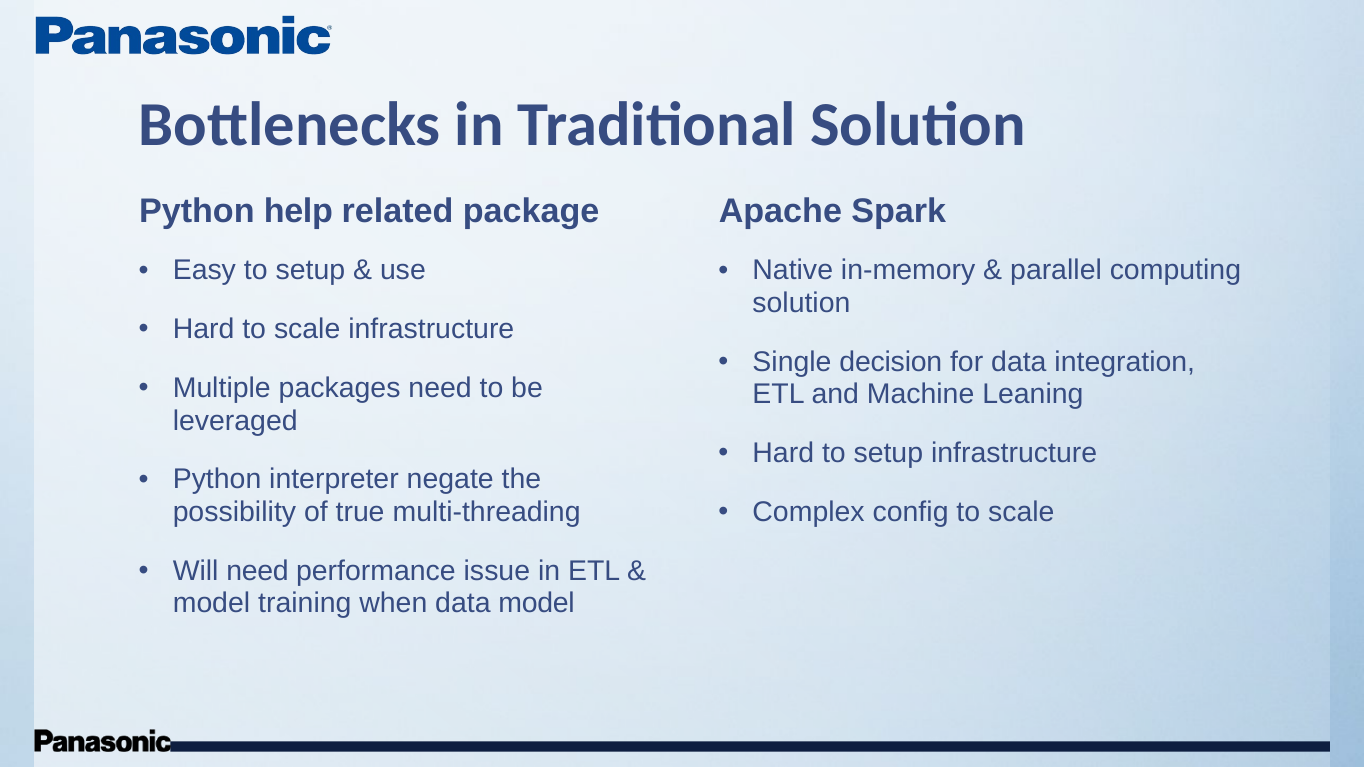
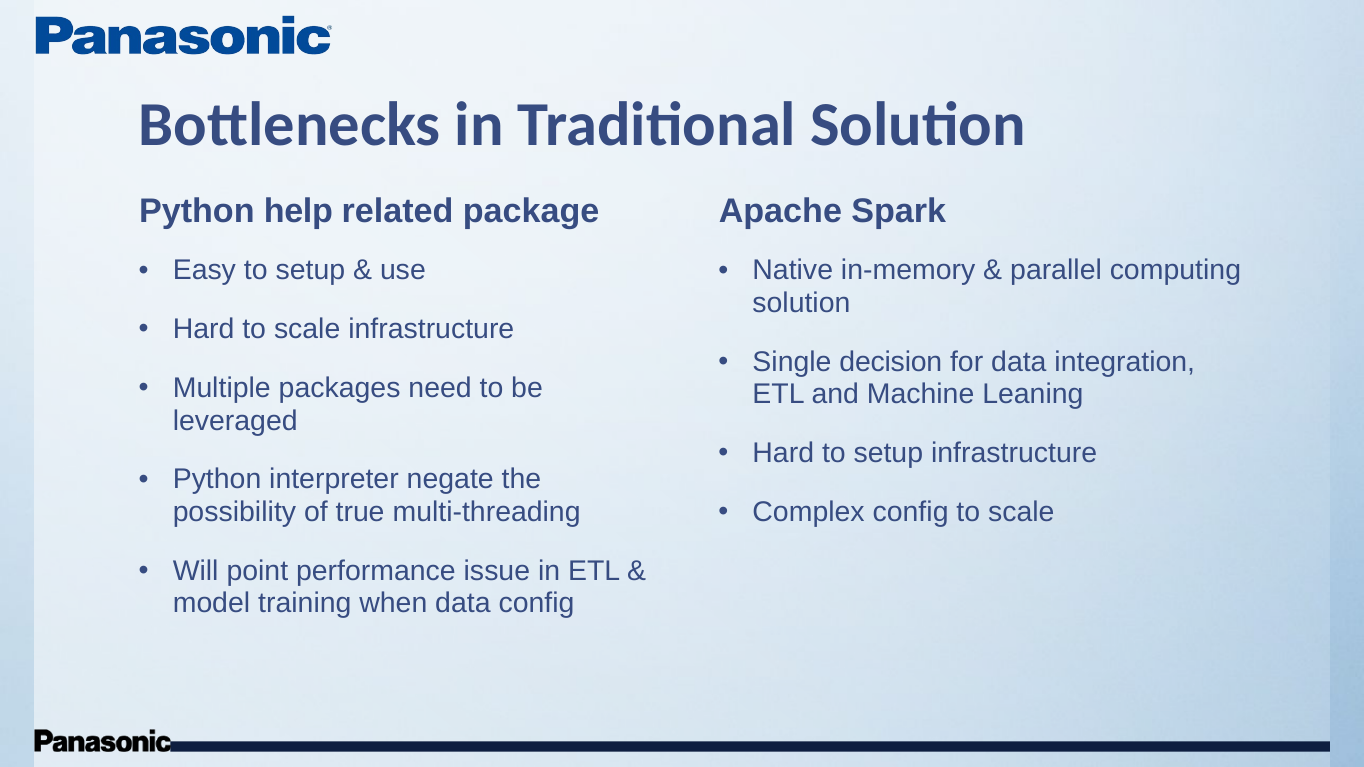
Will need: need -> point
data model: model -> config
